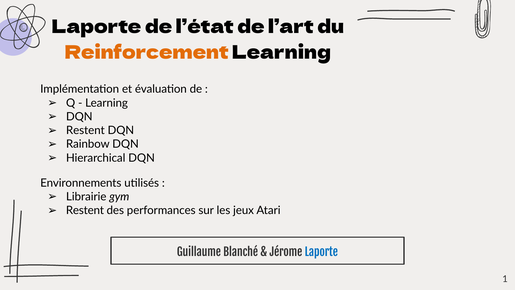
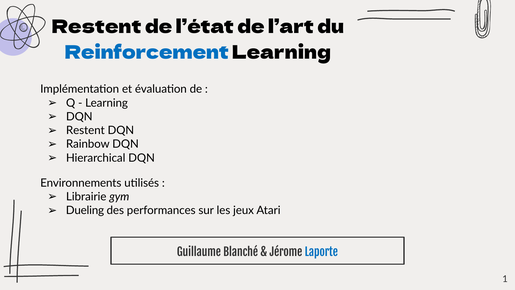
Laporte at (97, 27): Laporte -> Restent
Reinforcement colour: orange -> blue
Restent at (85, 210): Restent -> Dueling
